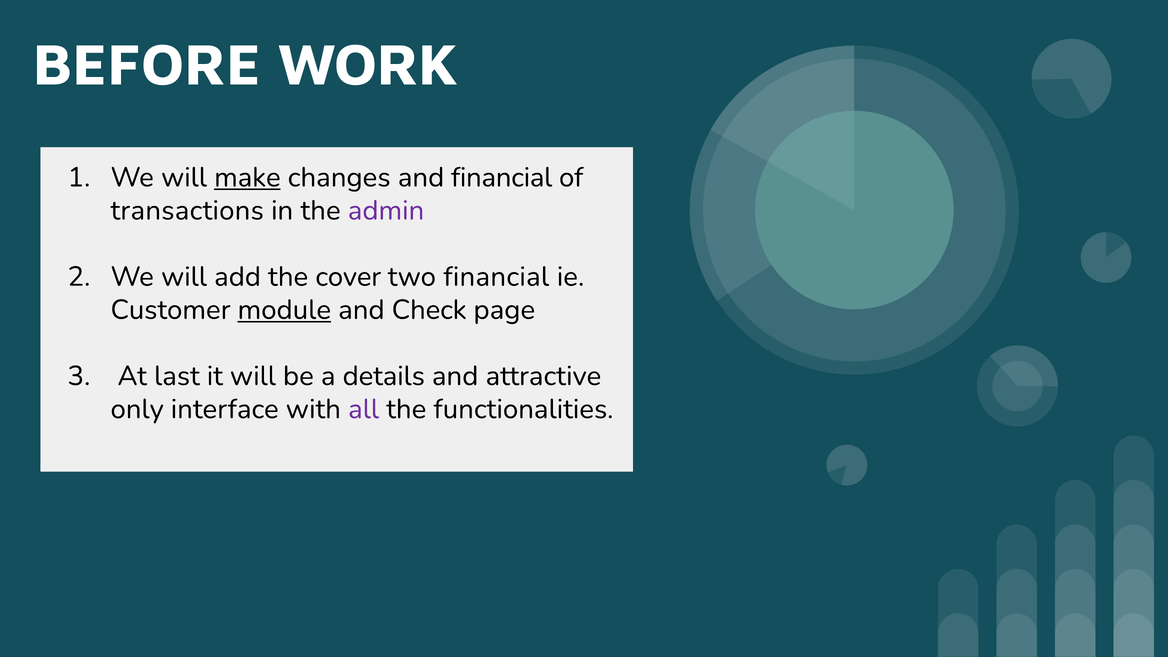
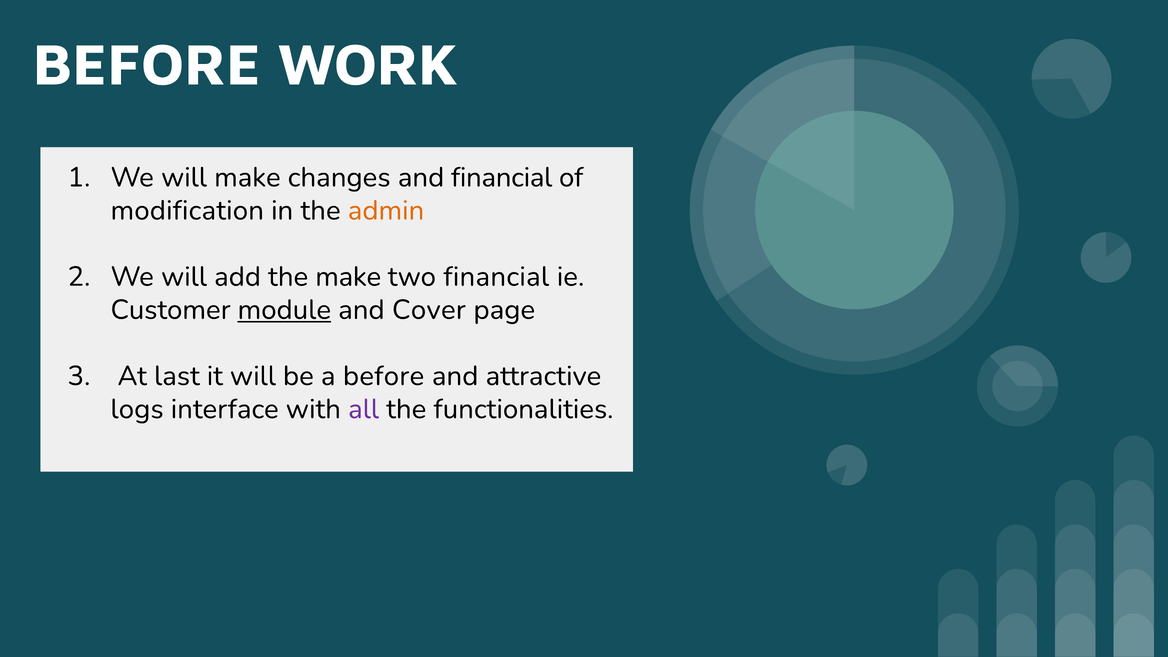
make at (247, 177) underline: present -> none
transactions: transactions -> modification
admin colour: purple -> orange
the cover: cover -> make
Check: Check -> Cover
a details: details -> before
only: only -> logs
